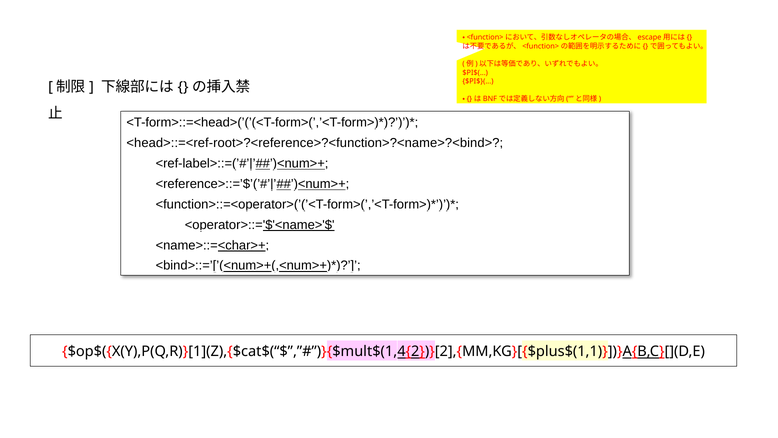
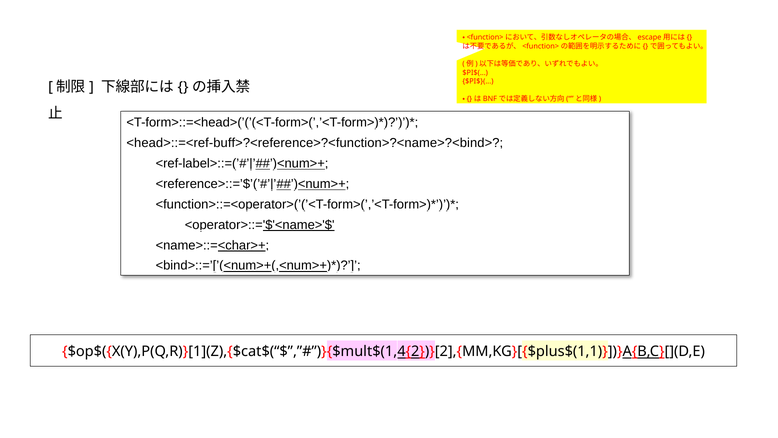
<head>::=<ref-root>?<reference>?<function>?<name>?<bind>: <head>::=<ref-root>?<reference>?<function>?<name>?<bind> -> <head>::=<ref-buff>?<reference>?<function>?<name>?<bind>
